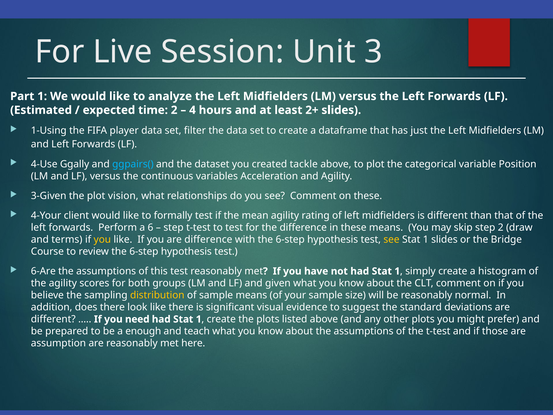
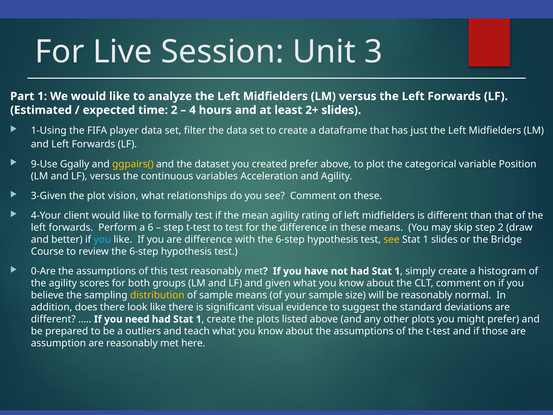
4-Use: 4-Use -> 9-Use
ggpairs( colour: light blue -> yellow
created tackle: tackle -> prefer
terms: terms -> better
you at (102, 239) colour: yellow -> light blue
6-Are: 6-Are -> 0-Are
enough: enough -> outliers
